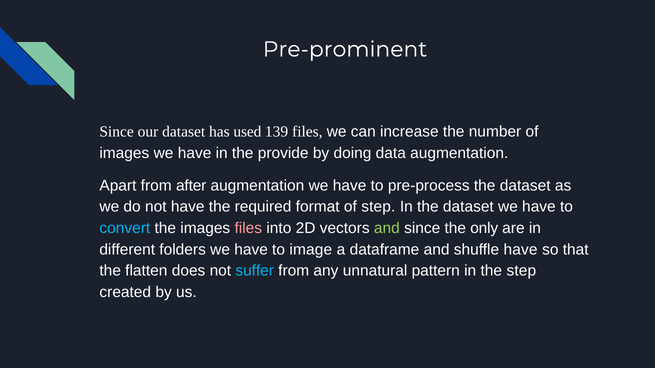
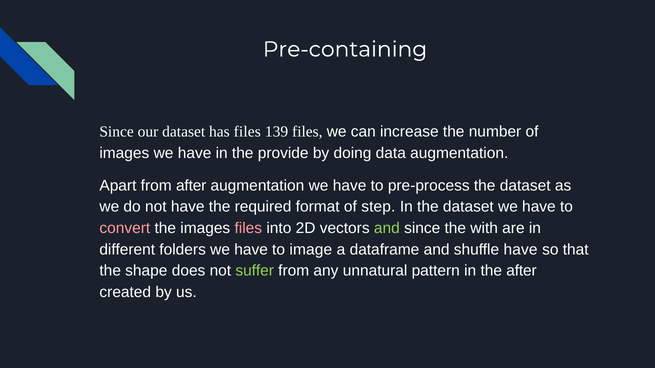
Pre-prominent: Pre-prominent -> Pre-containing
has used: used -> files
convert colour: light blue -> pink
only: only -> with
flatten: flatten -> shape
suffer colour: light blue -> light green
the step: step -> after
